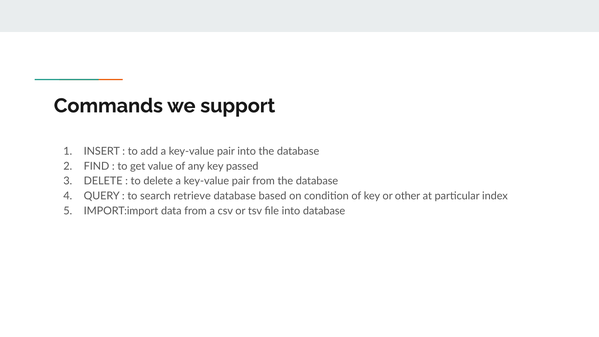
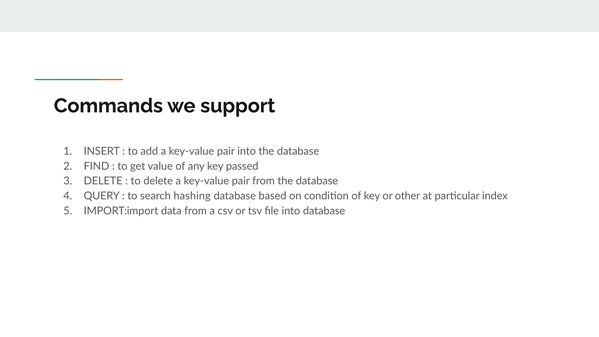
retrieve: retrieve -> hashing
